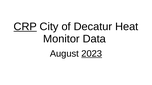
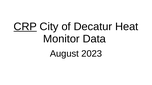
2023 underline: present -> none
